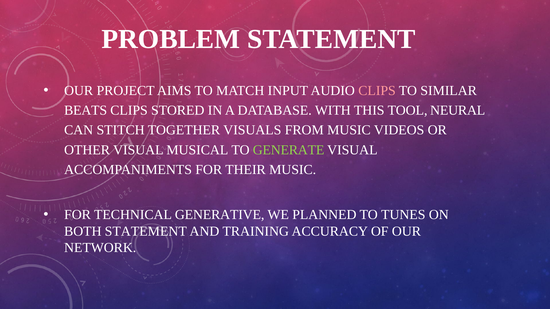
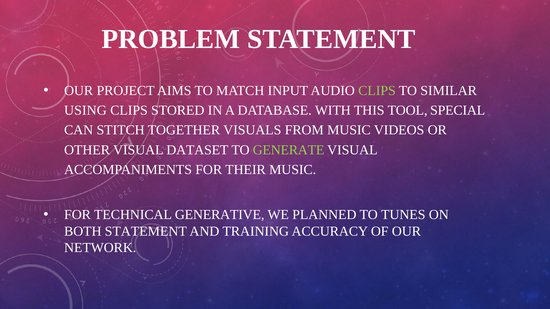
CLIPS at (377, 91) colour: pink -> light green
BEATS: BEATS -> USING
NEURAL: NEURAL -> SPECIAL
MUSICAL: MUSICAL -> DATASET
